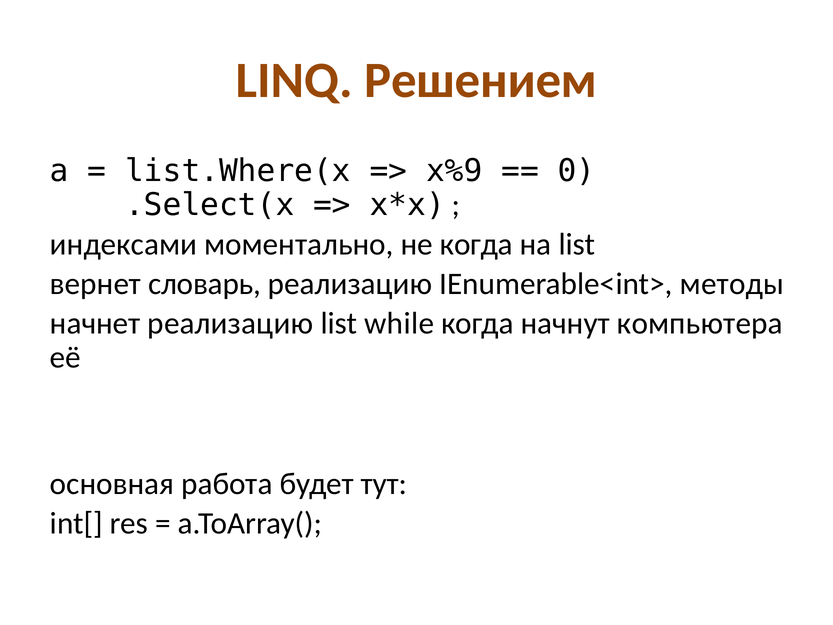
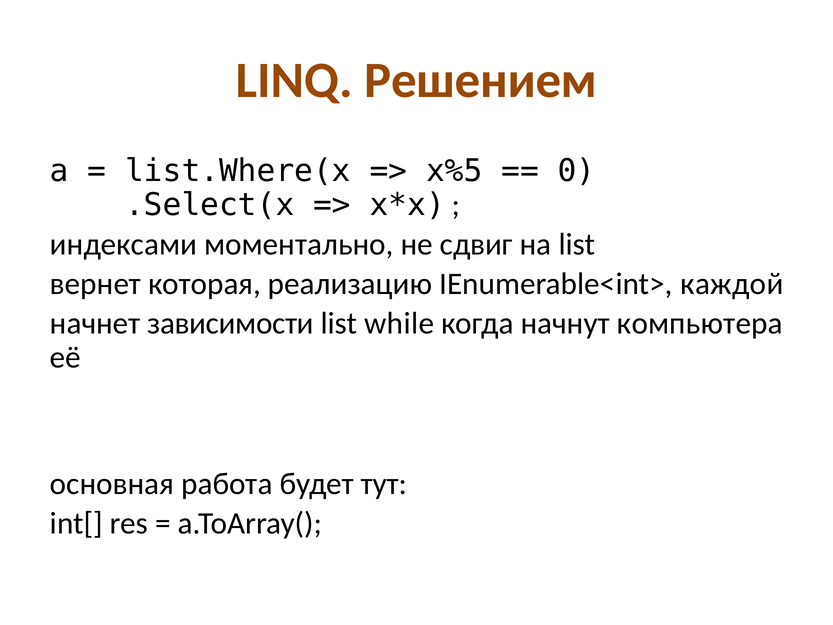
x%9: x%9 -> x%5
не когда: когда -> сдвиг
словарь: словарь -> которая
методы: методы -> каждой
начнет реализацию: реализацию -> зависимости
